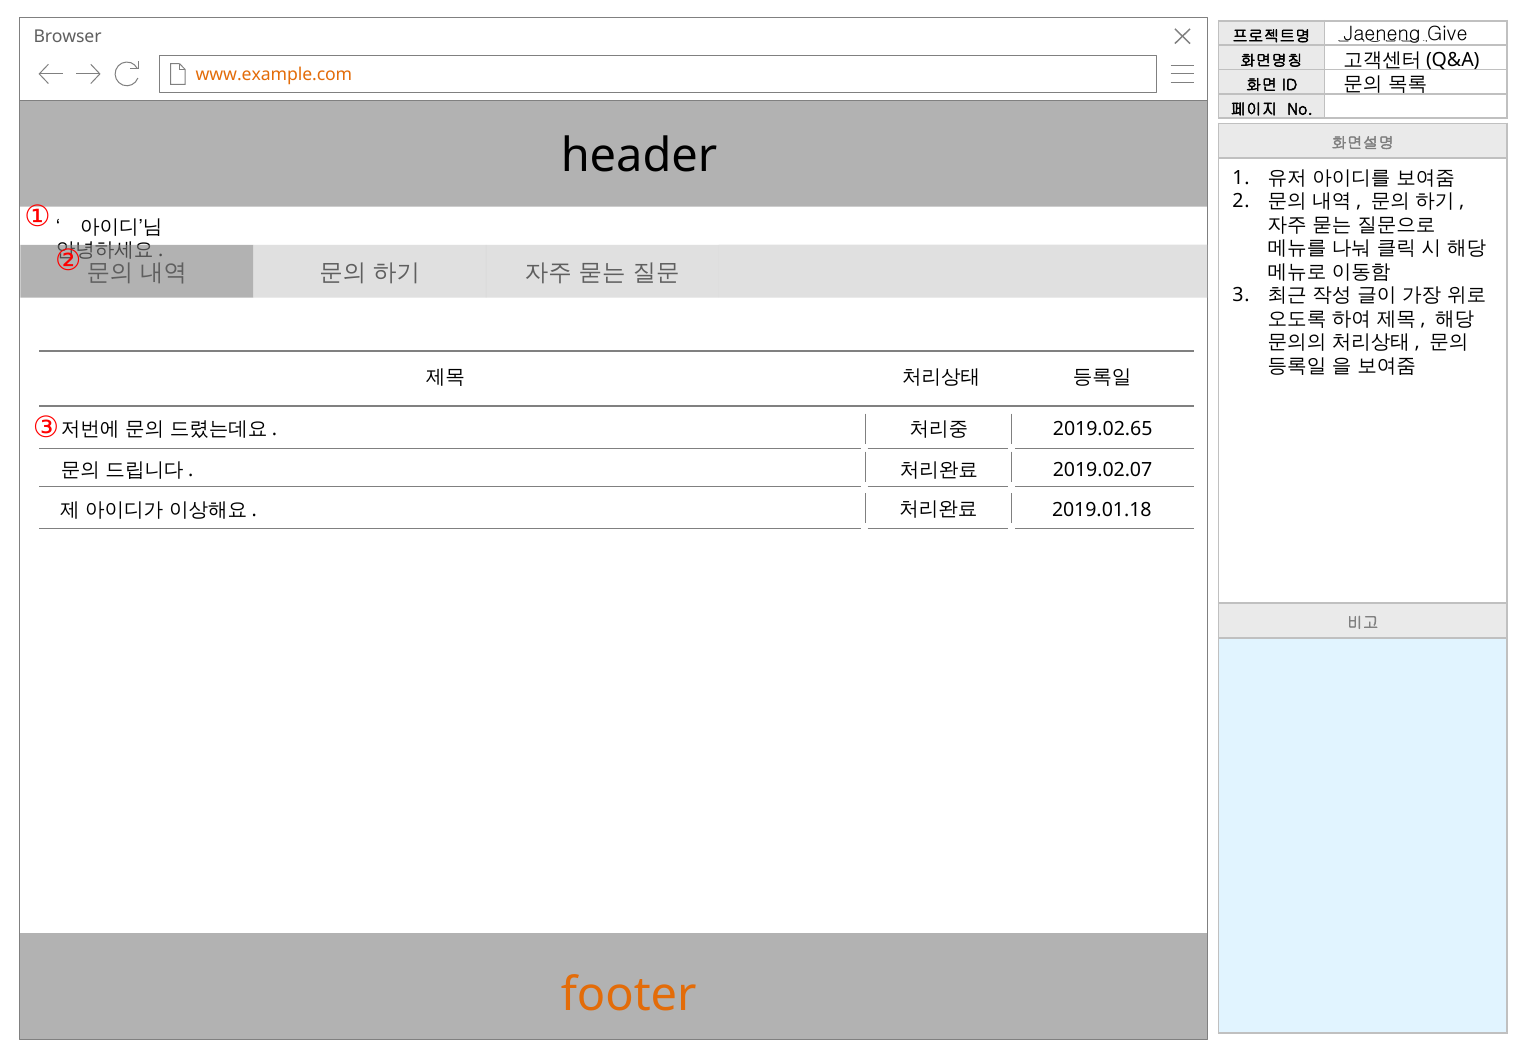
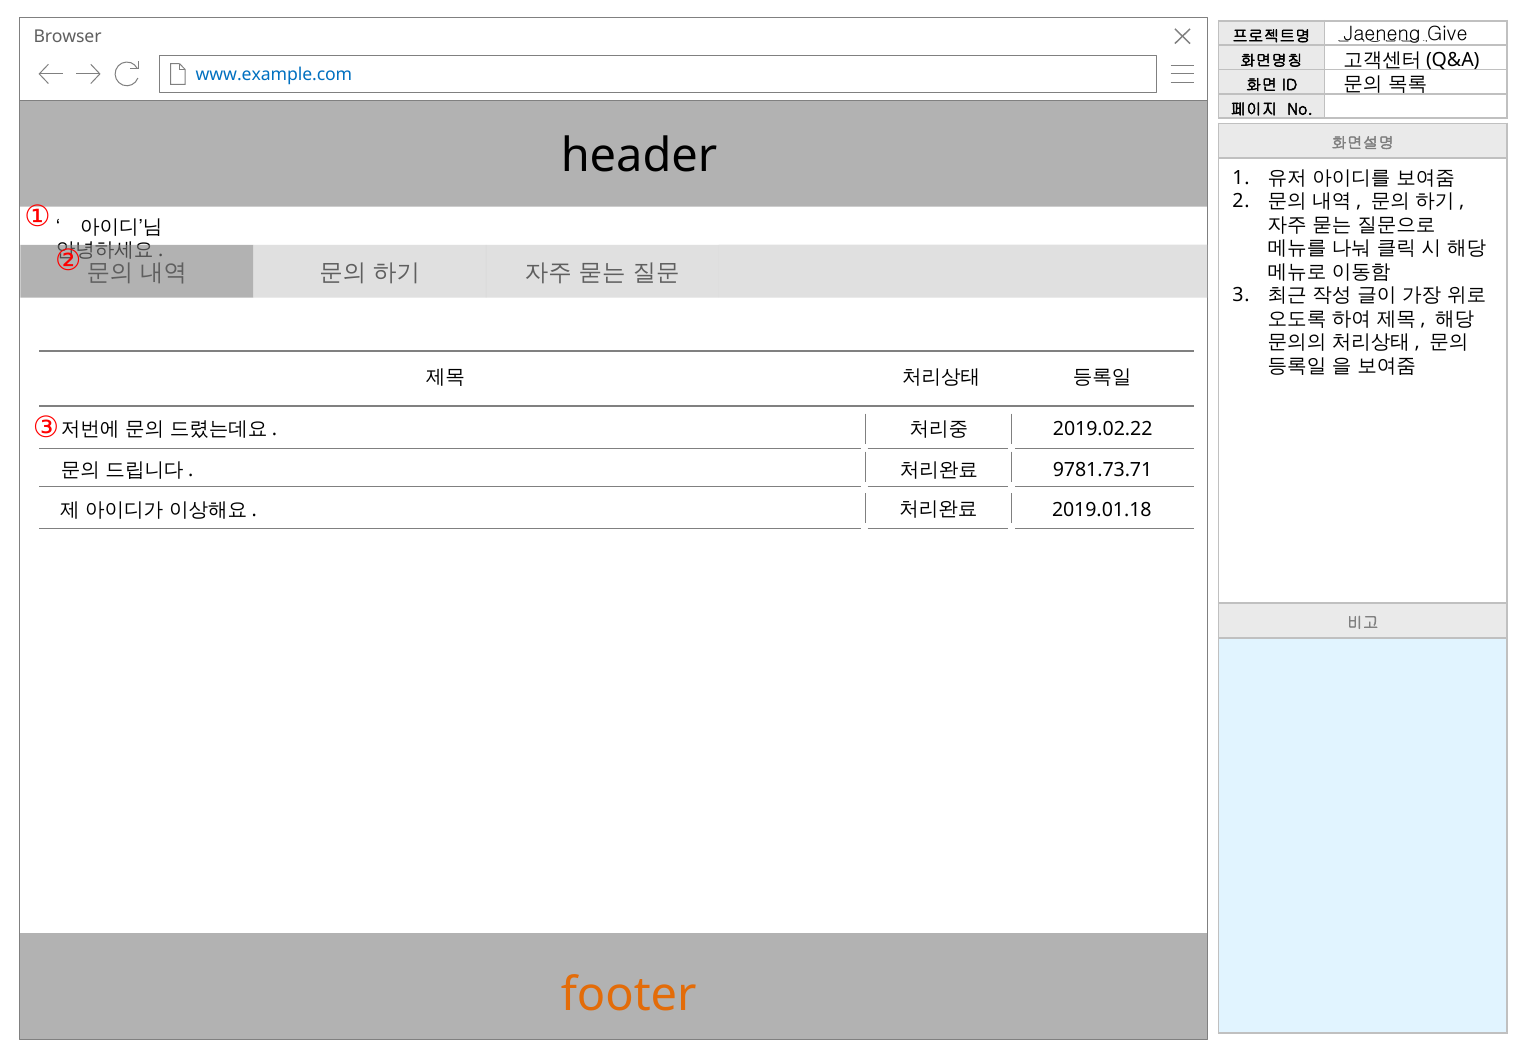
www.example.com colour: orange -> blue
2019.02.65: 2019.02.65 -> 2019.02.22
2019.02.07: 2019.02.07 -> 9781.73.71
